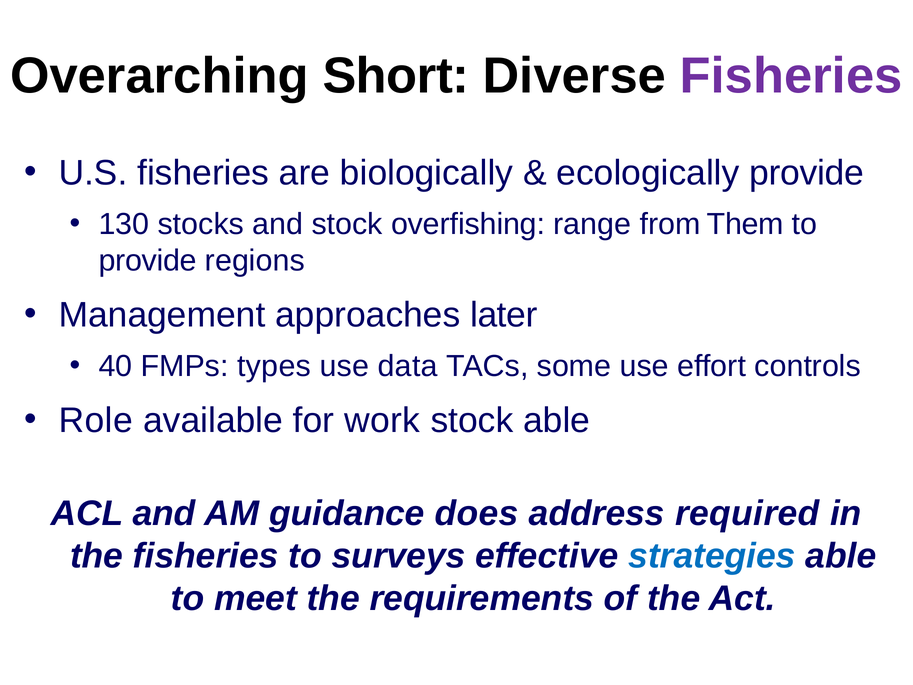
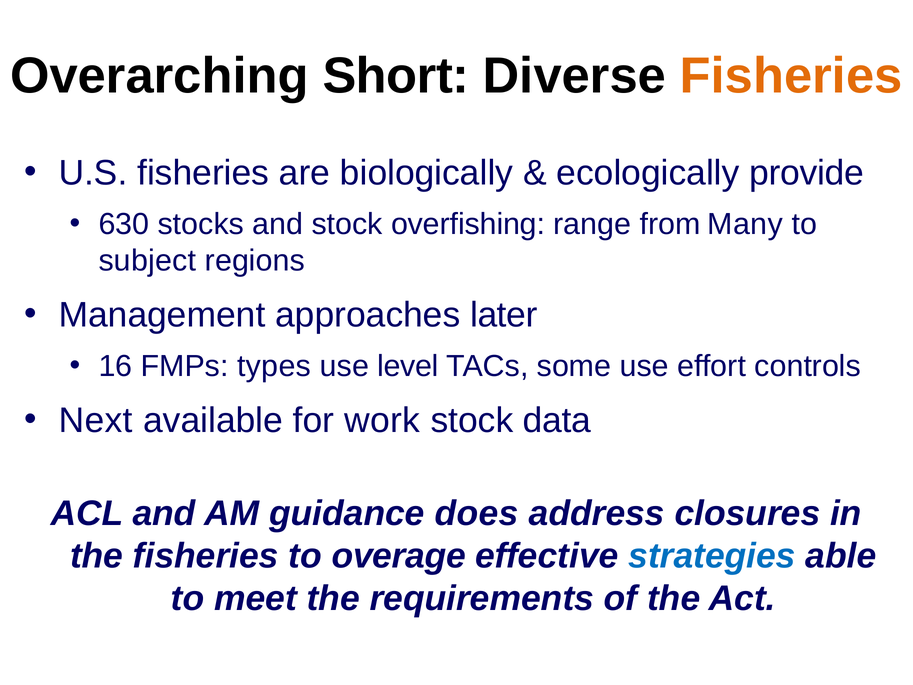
Fisheries at (791, 76) colour: purple -> orange
130: 130 -> 630
Them: Them -> Many
provide at (148, 261): provide -> subject
40: 40 -> 16
data: data -> level
Role: Role -> Next
stock able: able -> data
required: required -> closures
surveys: surveys -> overage
